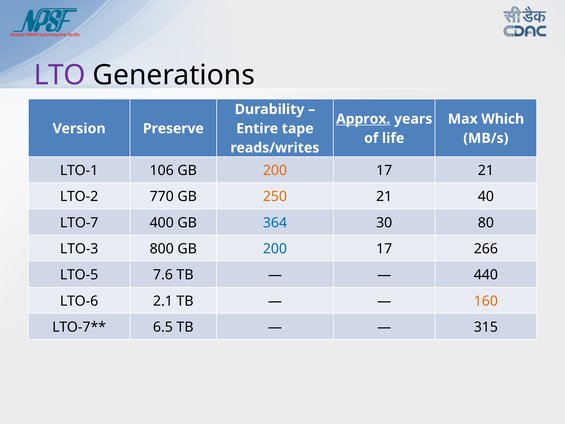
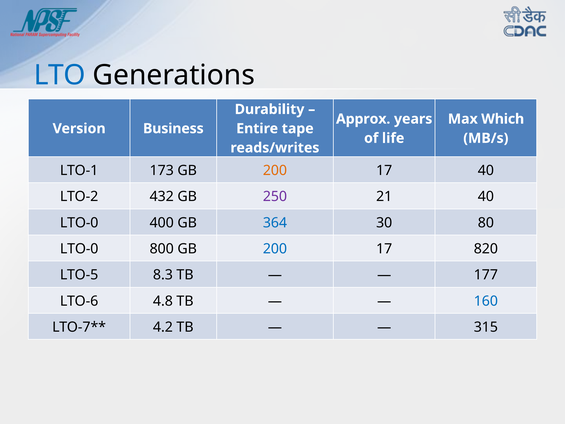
LTO colour: purple -> blue
Approx underline: present -> none
Preserve: Preserve -> Business
106: 106 -> 173
17 21: 21 -> 40
770: 770 -> 432
250 colour: orange -> purple
LTO-7 at (79, 223): LTO-7 -> LTO-0
LTO-3 at (79, 249): LTO-3 -> LTO-0
266: 266 -> 820
7.6: 7.6 -> 8.3
440: 440 -> 177
2.1: 2.1 -> 4.8
160 colour: orange -> blue
6.5: 6.5 -> 4.2
